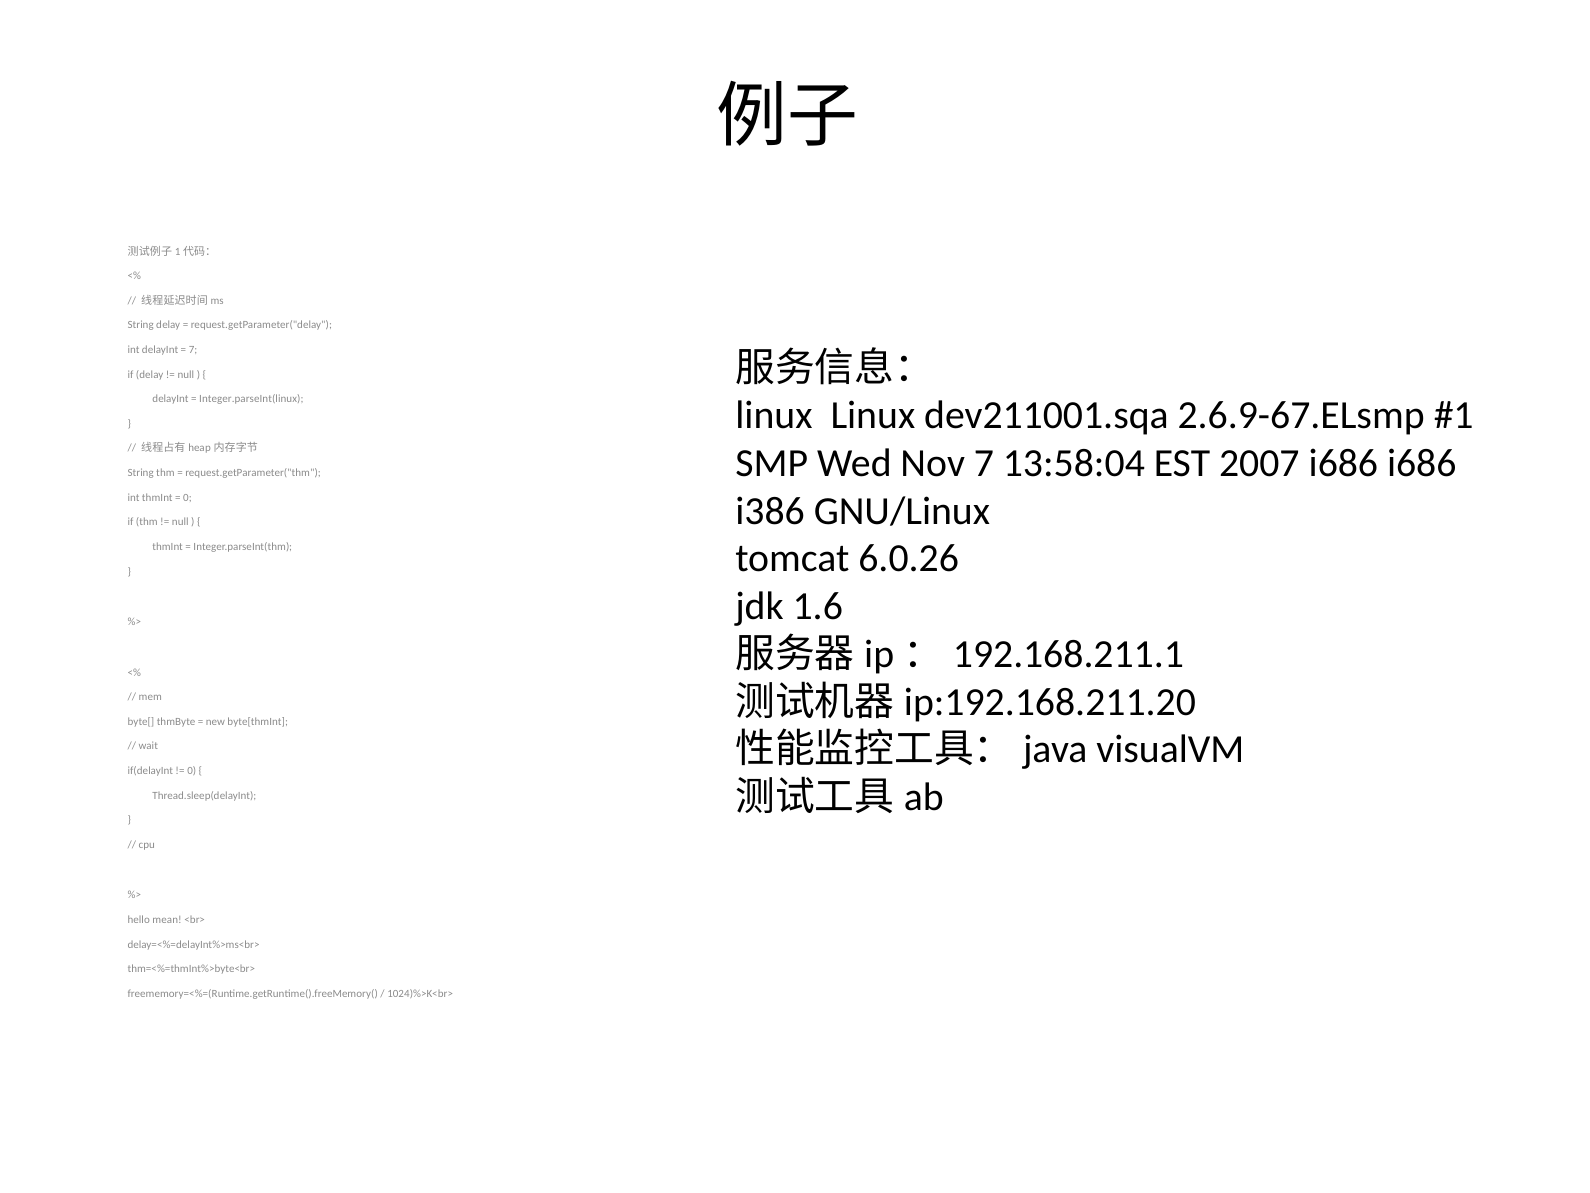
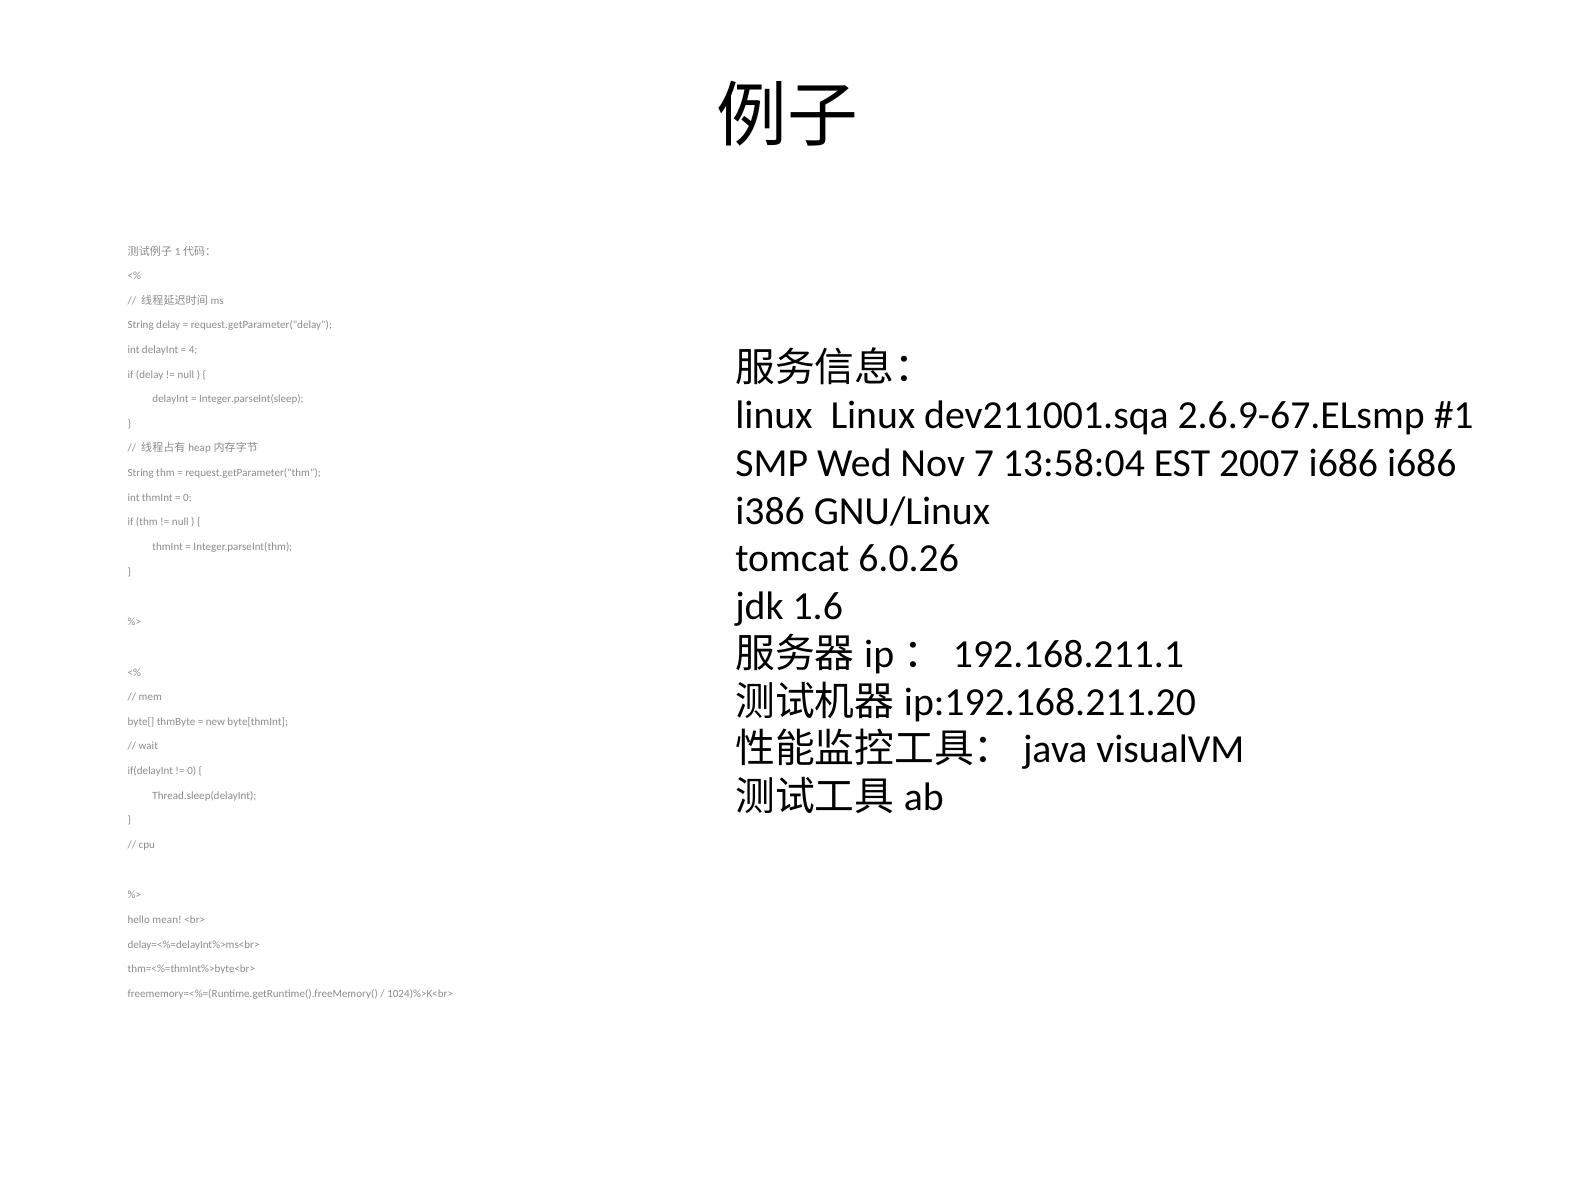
7 at (193, 350): 7 -> 4
Integer.parseInt(linux: Integer.parseInt(linux -> Integer.parseInt(sleep
